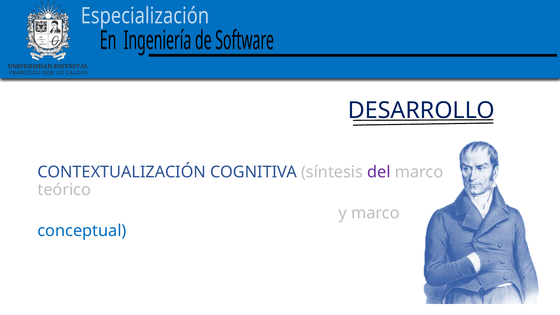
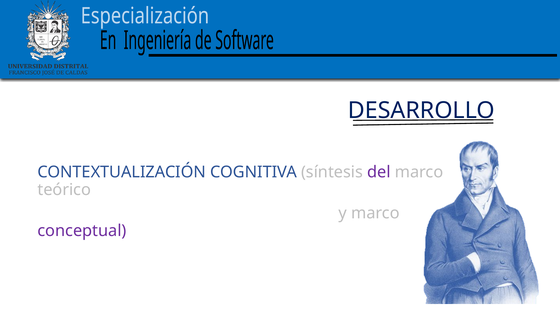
conceptual colour: blue -> purple
